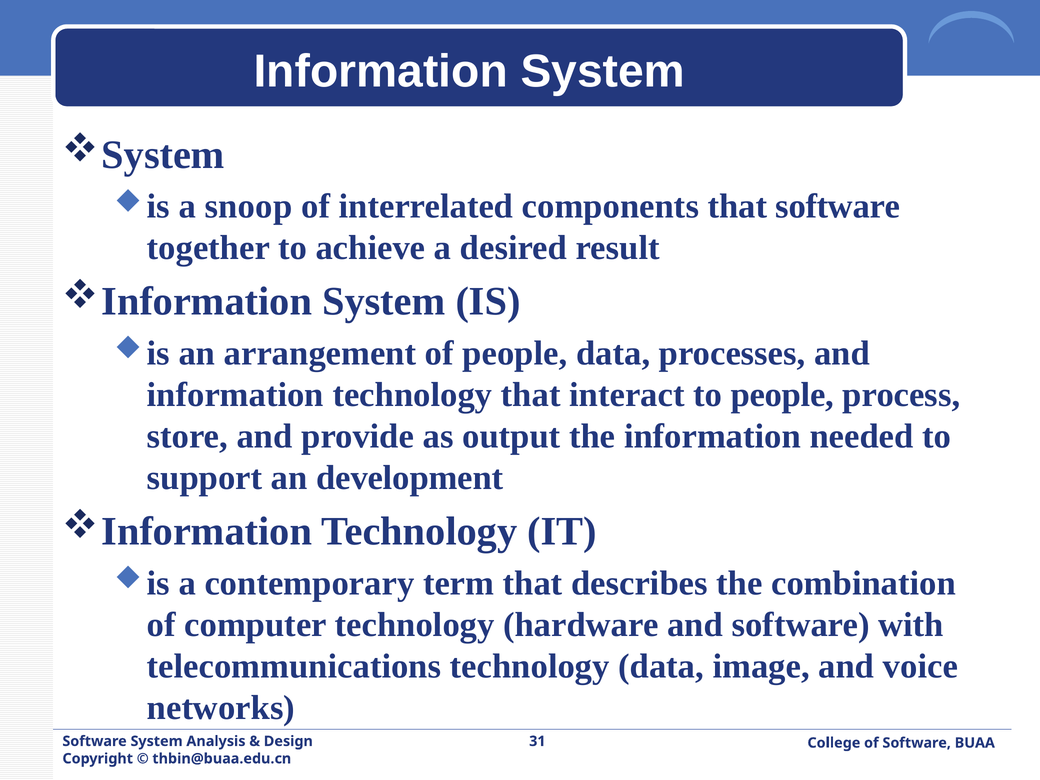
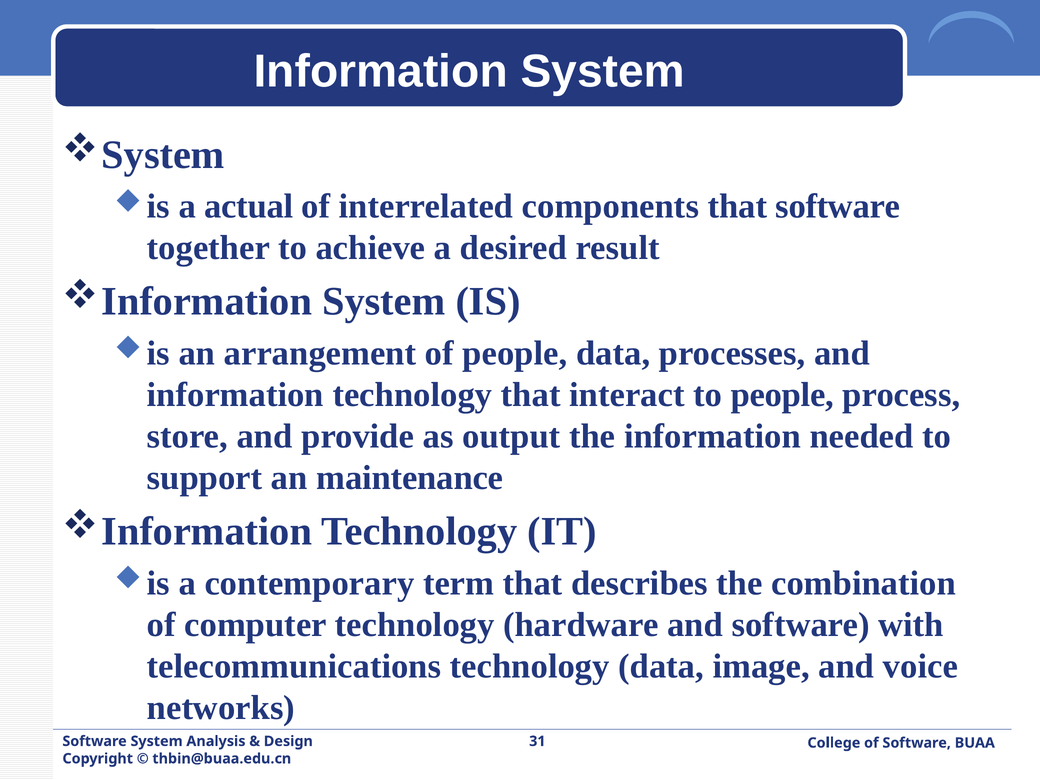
snoop: snoop -> actual
development: development -> maintenance
